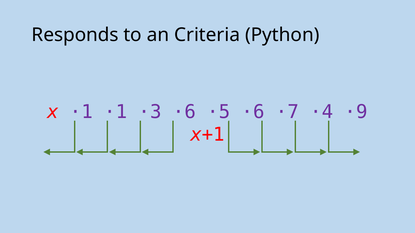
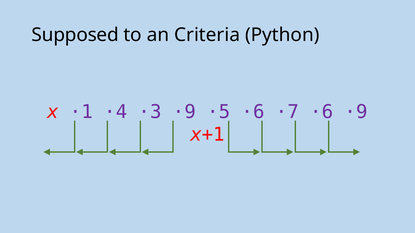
Responds: Responds -> Supposed
·1 ·1: ·1 -> ·4
·3 ·6: ·6 -> ·9
·7 ·4: ·4 -> ·6
